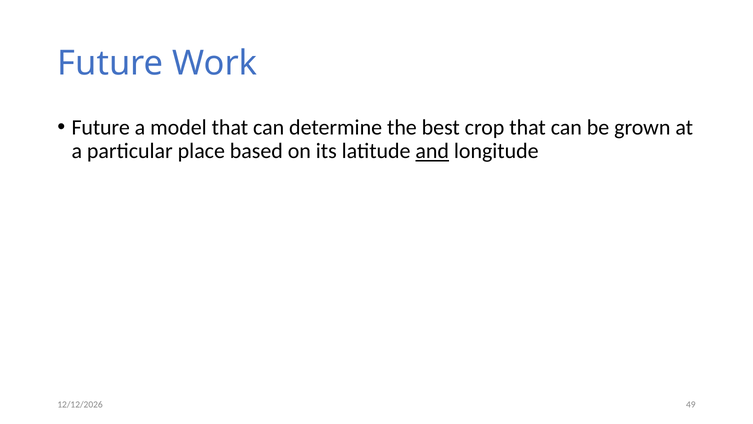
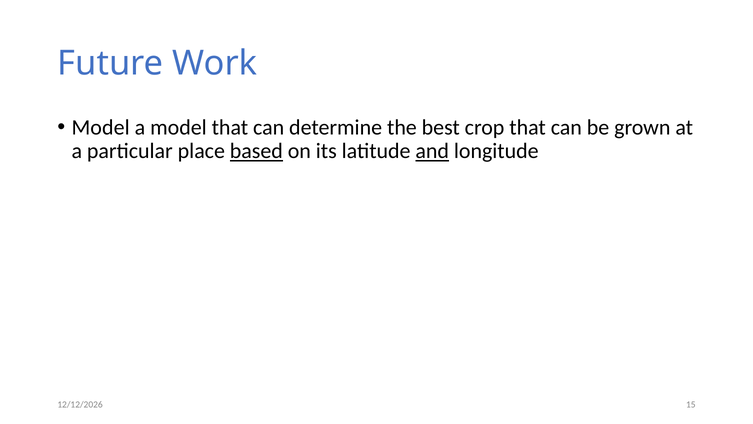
Future at (101, 127): Future -> Model
based underline: none -> present
49: 49 -> 15
